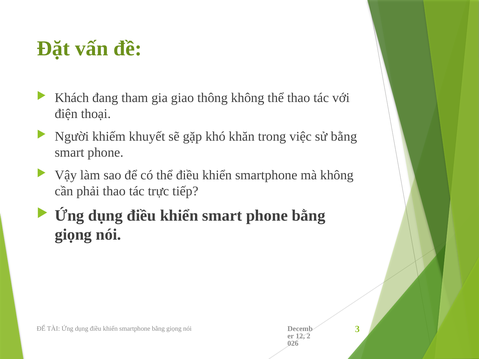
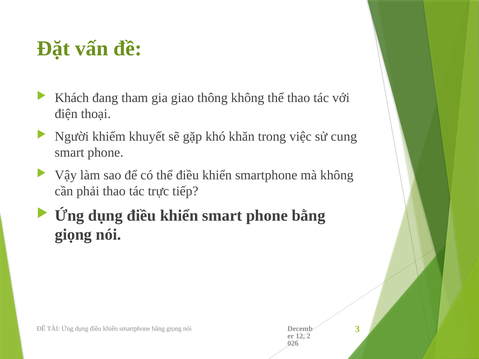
sử bằng: bằng -> cung
